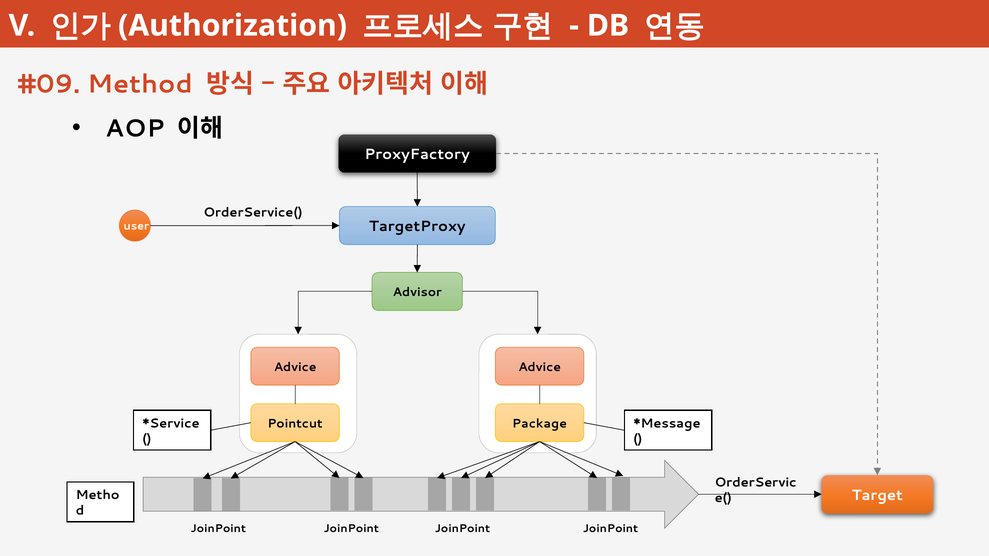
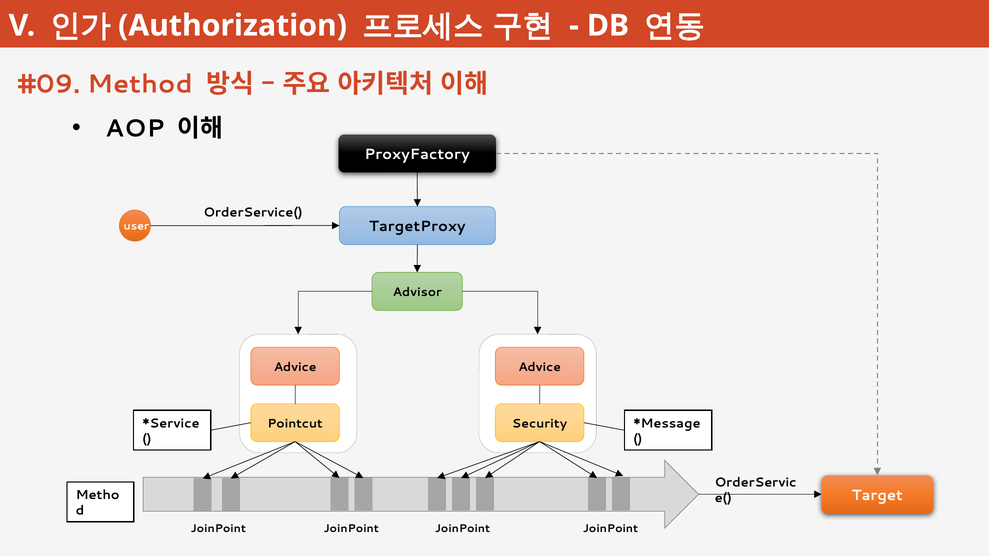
Package: Package -> Security
